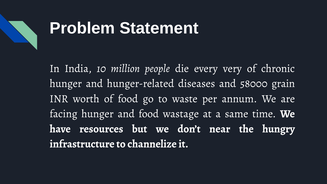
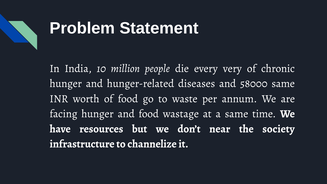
58000 grain: grain -> same
hungry: hungry -> society
